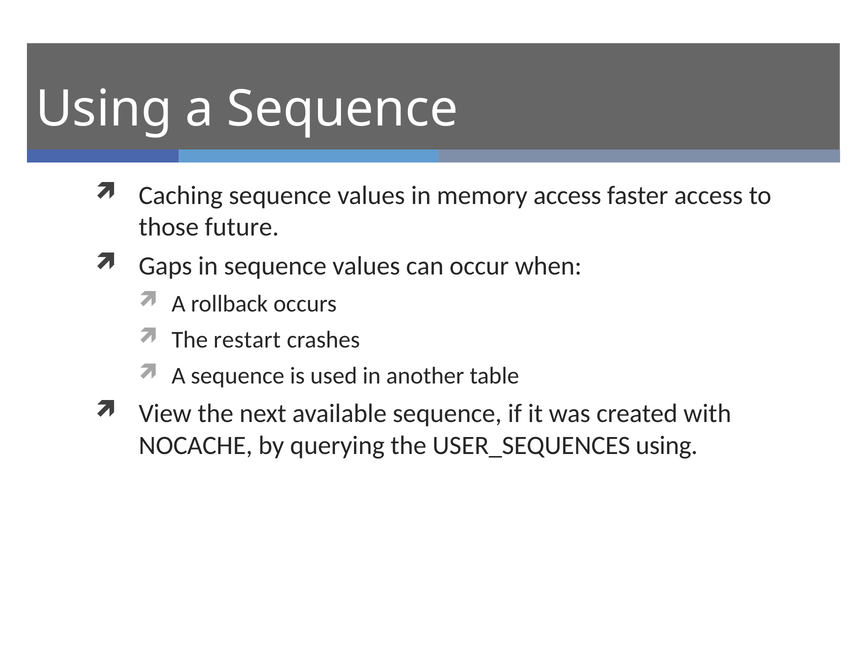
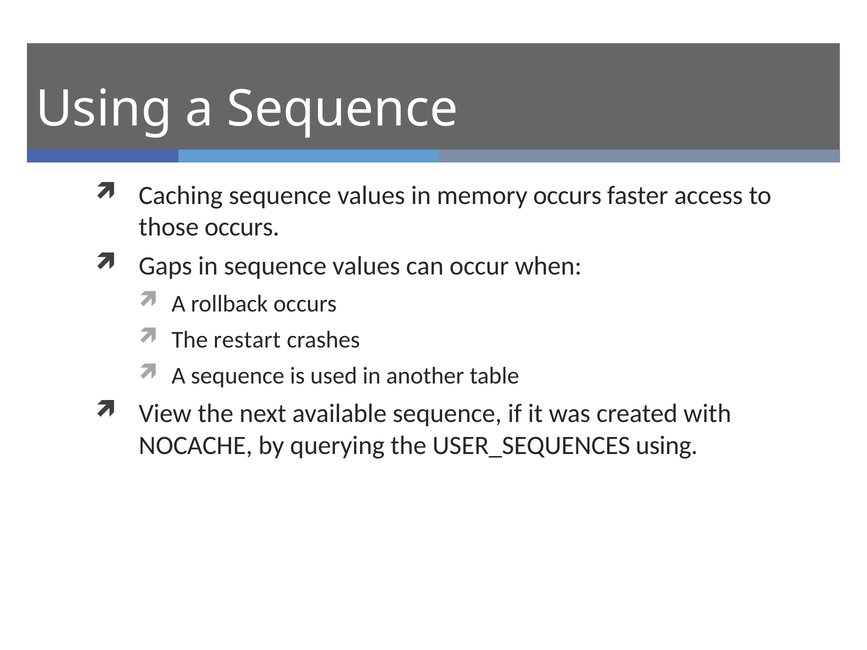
memory access: access -> occurs
those future: future -> occurs
